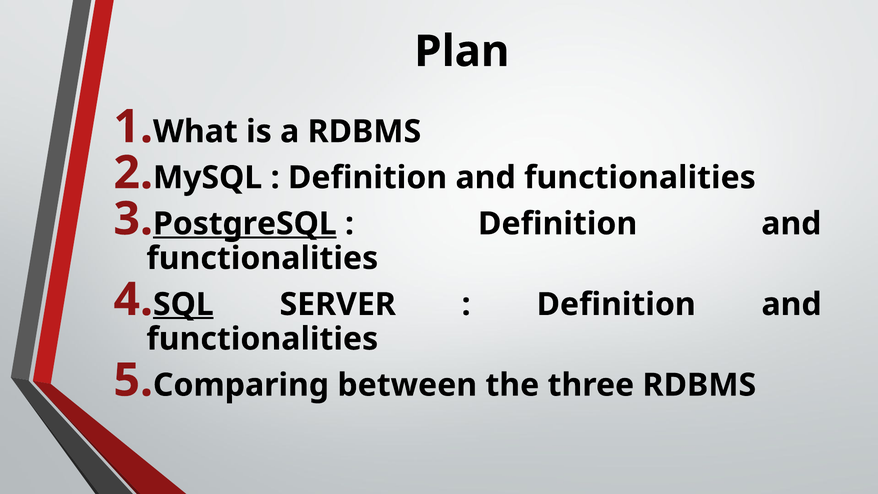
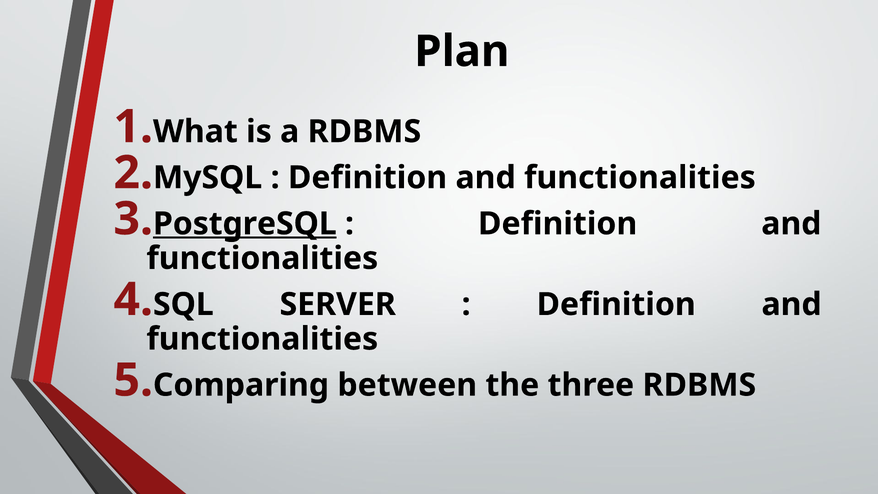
SQL underline: present -> none
